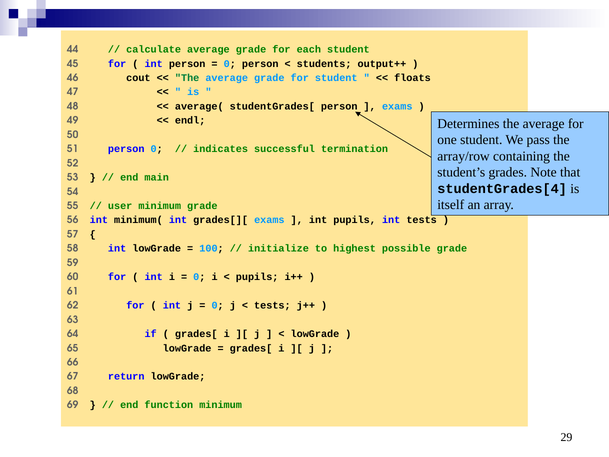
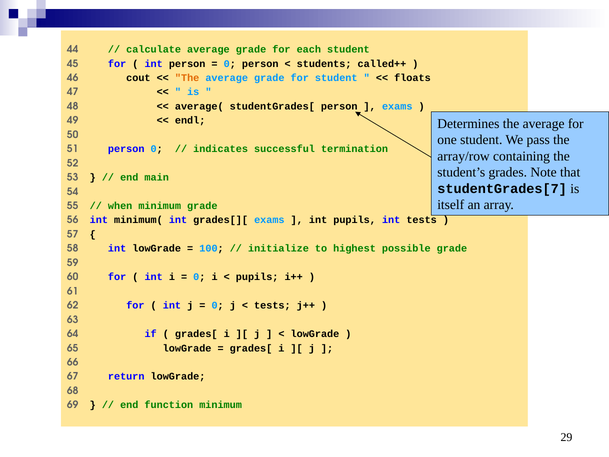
output++: output++ -> called++
The at (187, 78) colour: green -> orange
studentGrades[4: studentGrades[4 -> studentGrades[7
user: user -> when
